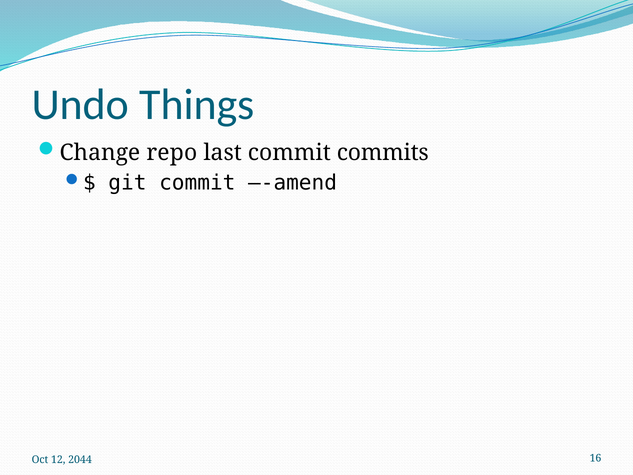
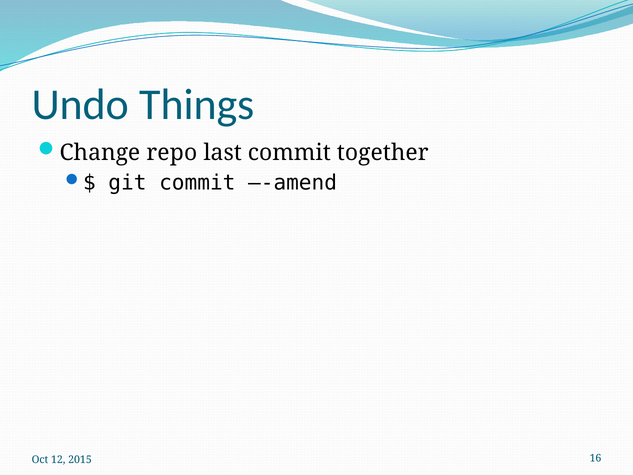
commits: commits -> together
2044: 2044 -> 2015
